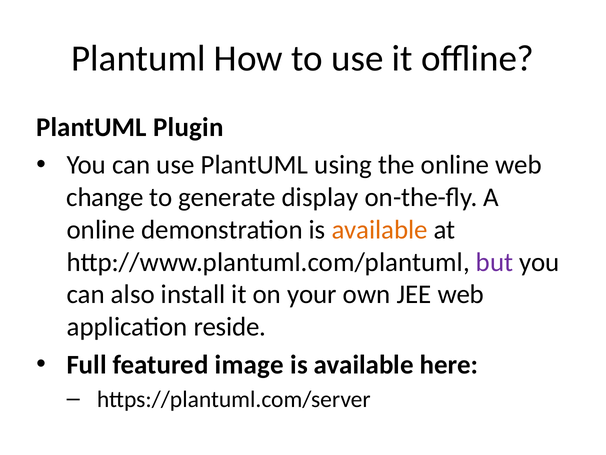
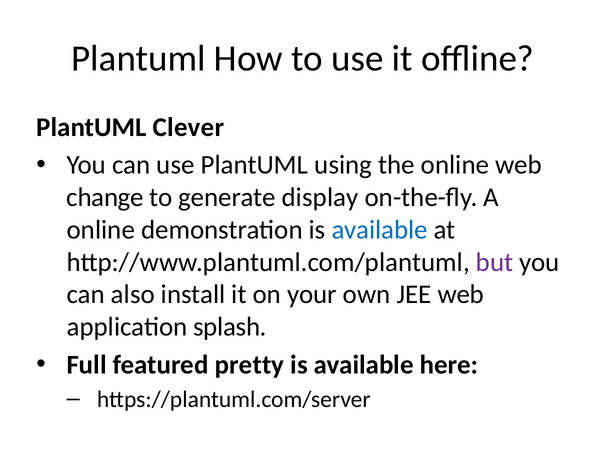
Plugin: Plugin -> Clever
available at (380, 230) colour: orange -> blue
reside: reside -> splash
image: image -> pretty
